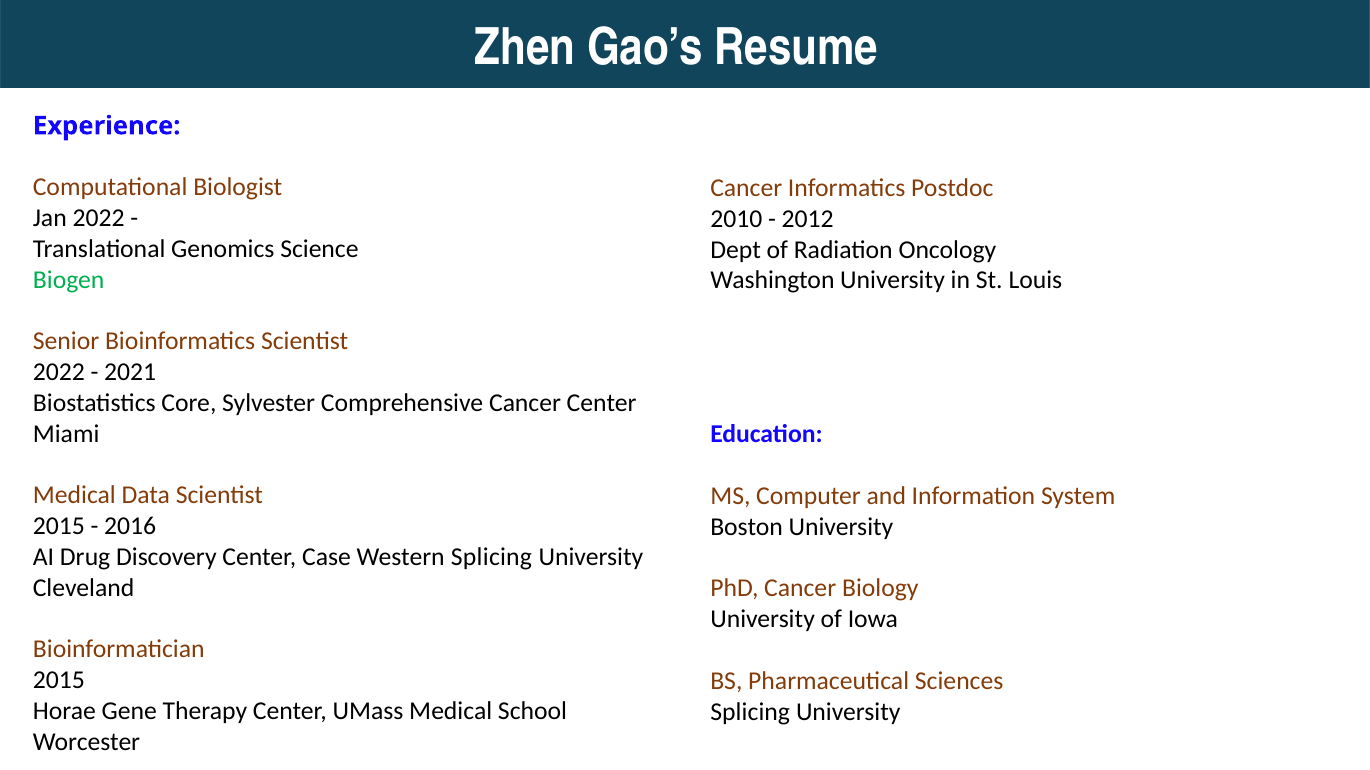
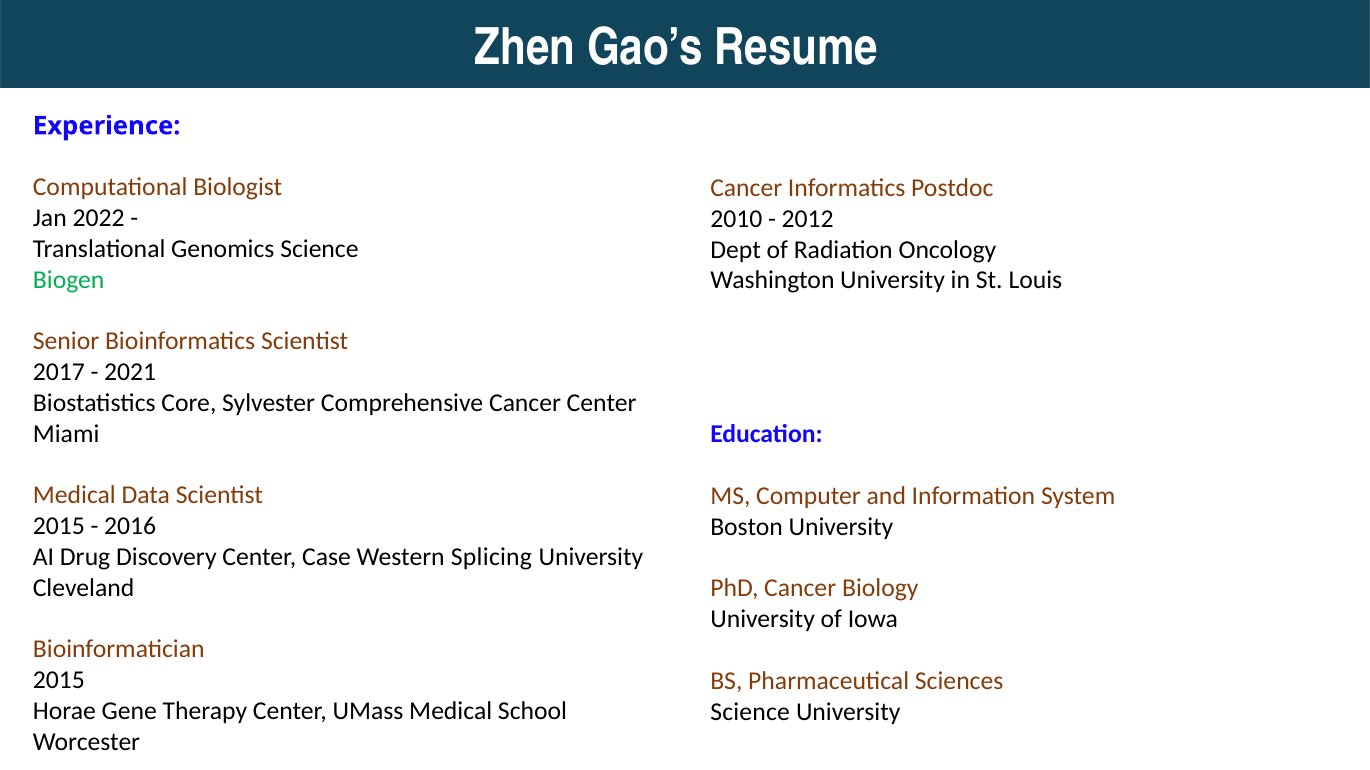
2022 at (59, 373): 2022 -> 2017
Splicing at (750, 712): Splicing -> Science
